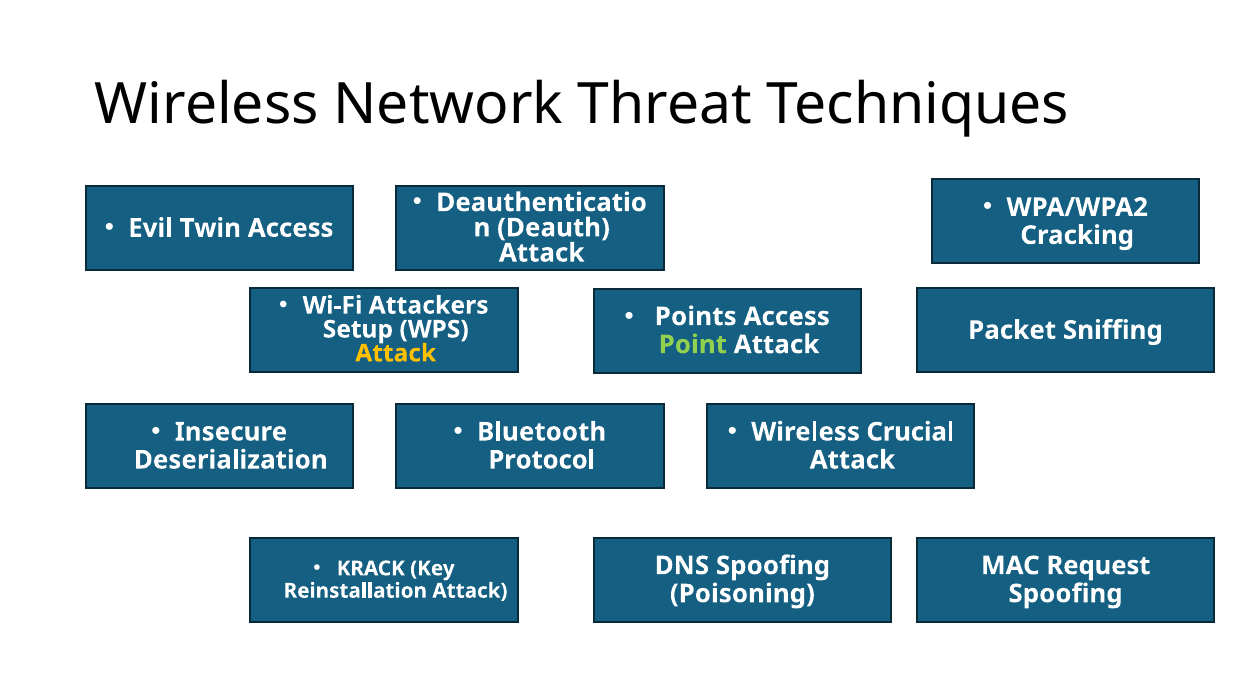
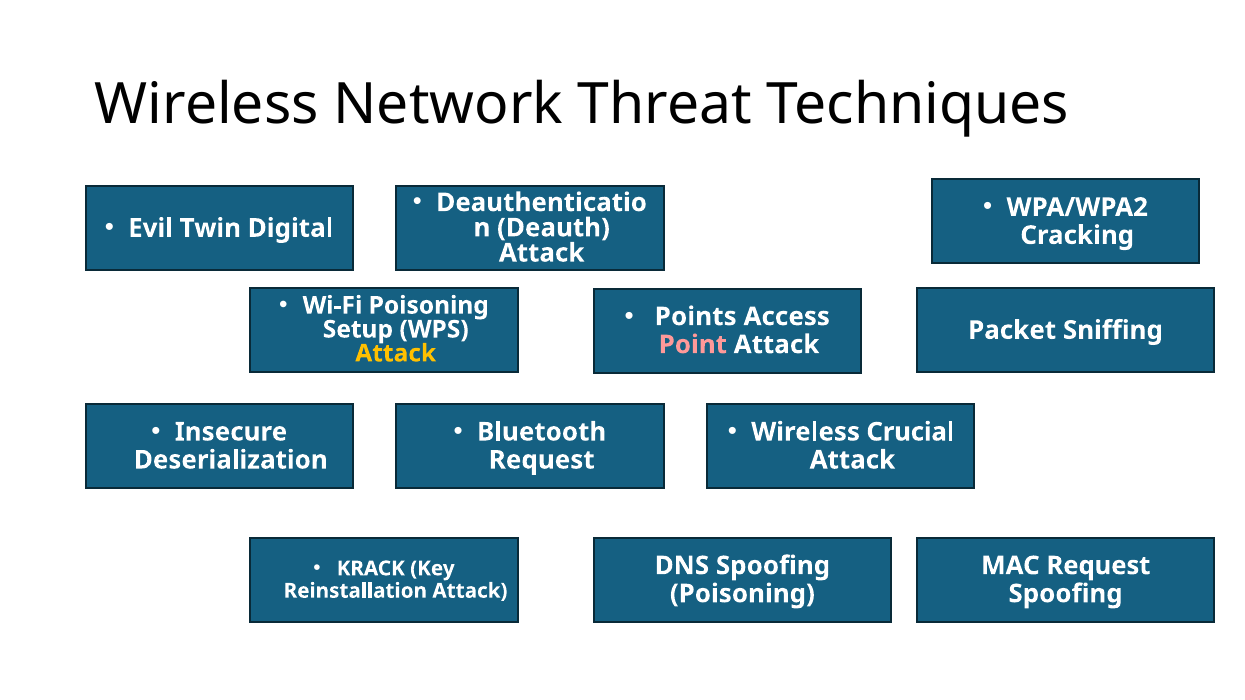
Twin Access: Access -> Digital
Wi-Fi Attackers: Attackers -> Poisoning
Point colour: light green -> pink
Protocol at (542, 460): Protocol -> Request
